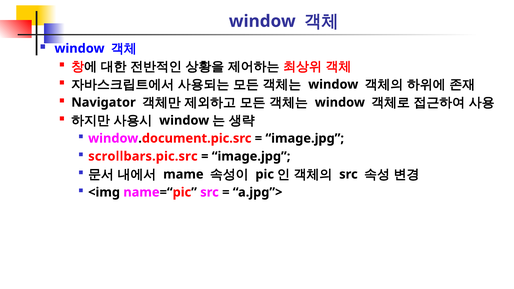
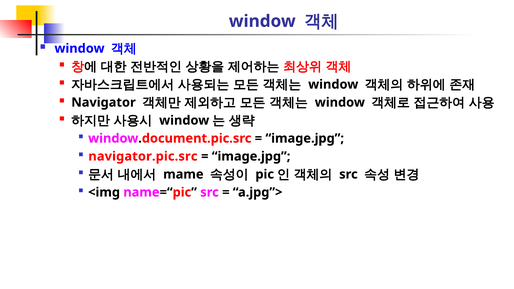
scrollbars.pic.src: scrollbars.pic.src -> navigator.pic.src
